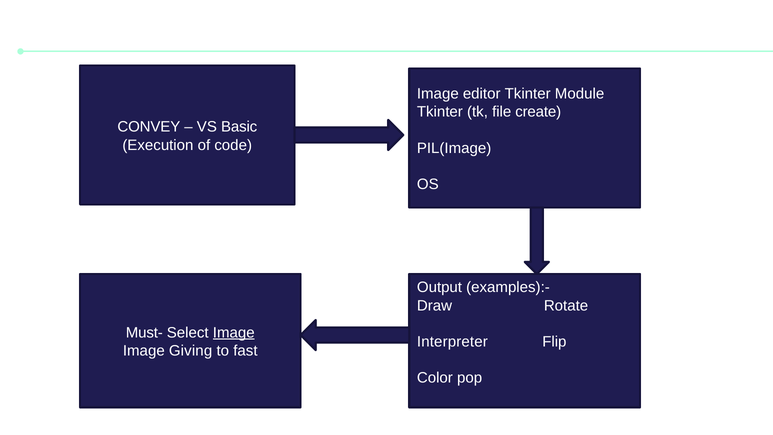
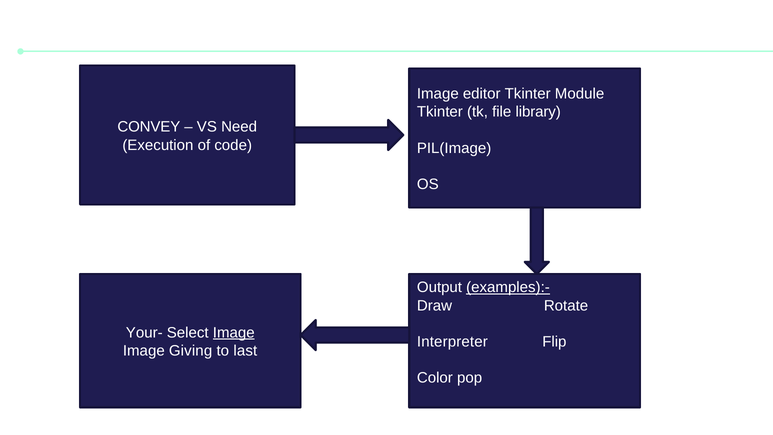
create: create -> library
Basic: Basic -> Need
examples):- underline: none -> present
Must-: Must- -> Your-
fast: fast -> last
